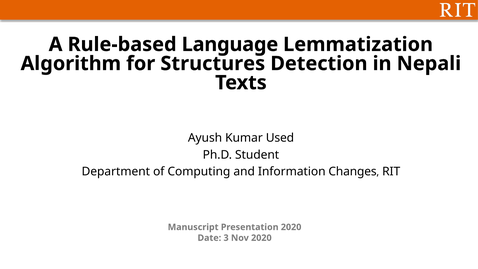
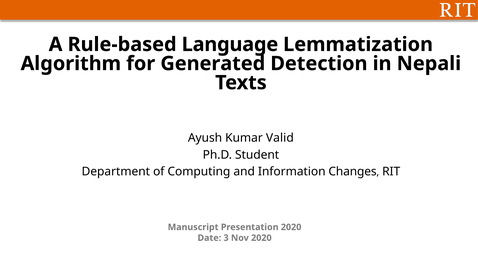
Structures: Structures -> Generated
Used: Used -> Valid
